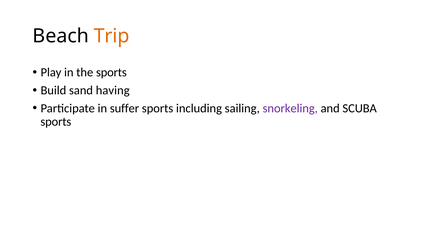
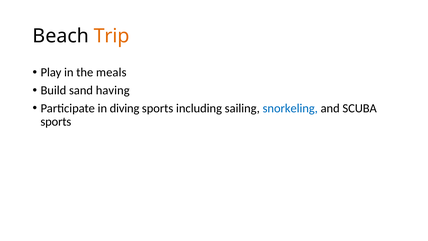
the sports: sports -> meals
suffer: suffer -> diving
snorkeling colour: purple -> blue
